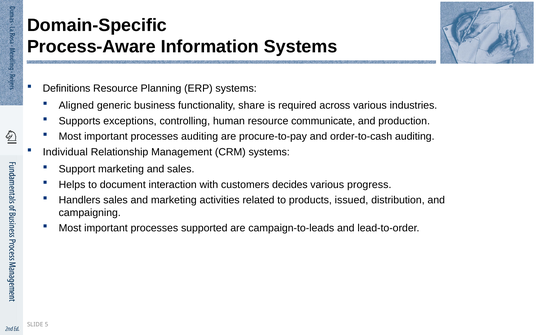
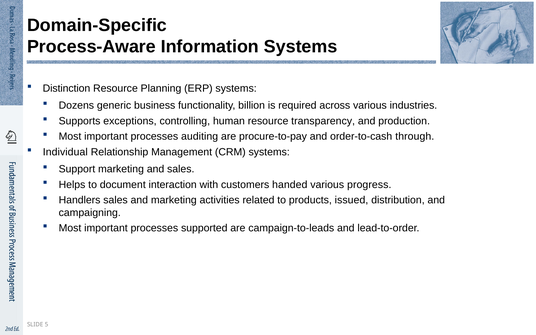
Definitions: Definitions -> Distinction
Aligned: Aligned -> Dozens
share: share -> billion
communicate: communicate -> transparency
order-to-cash auditing: auditing -> through
decides: decides -> handed
